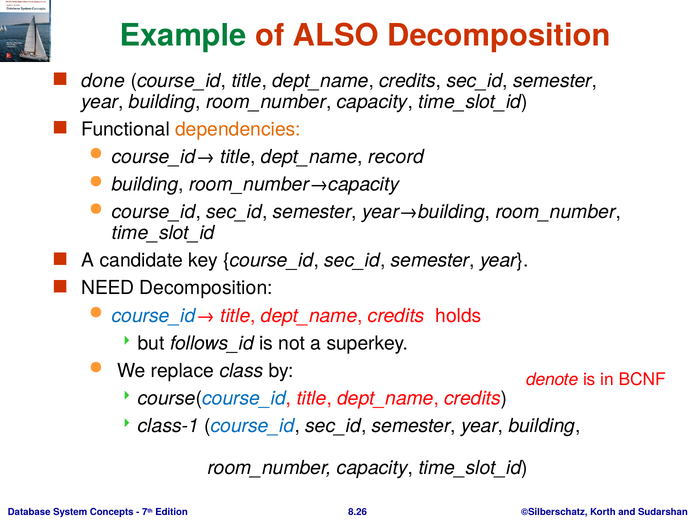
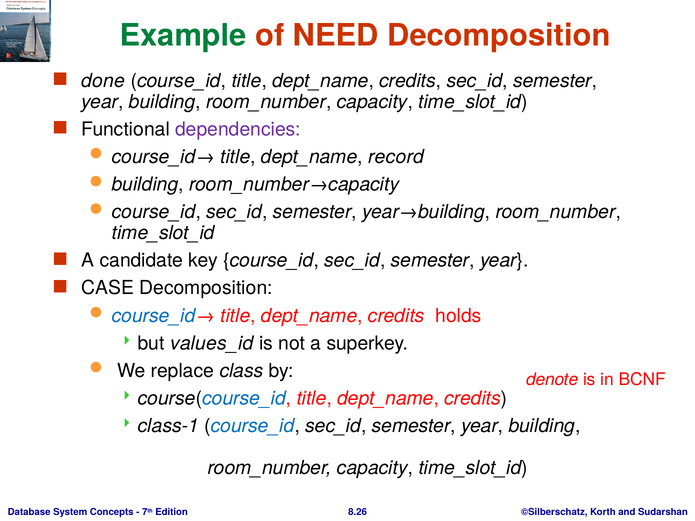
ALSO: ALSO -> NEED
dependencies colour: orange -> purple
NEED: NEED -> CASE
follows_id: follows_id -> values_id
